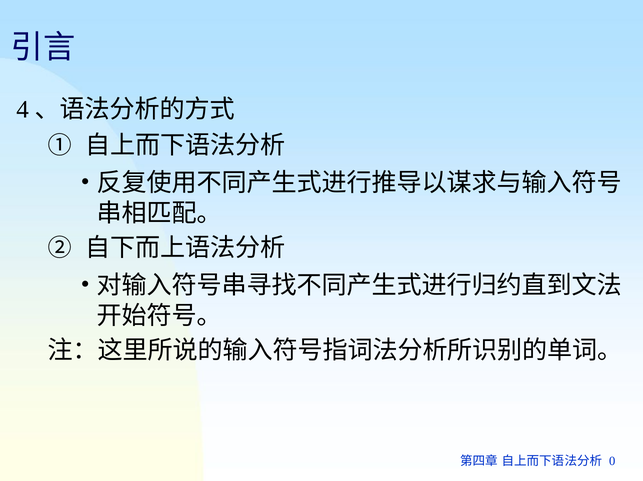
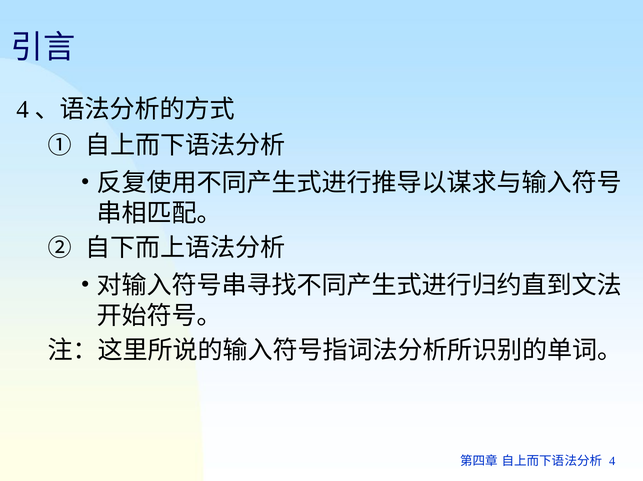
0 at (612, 461): 0 -> 4
